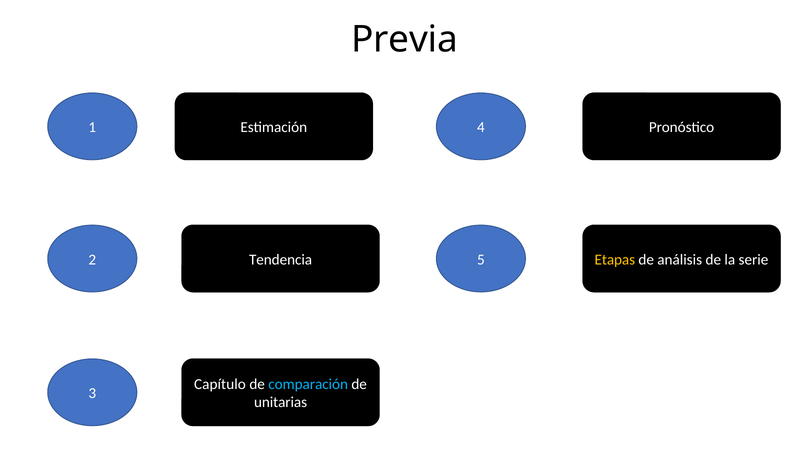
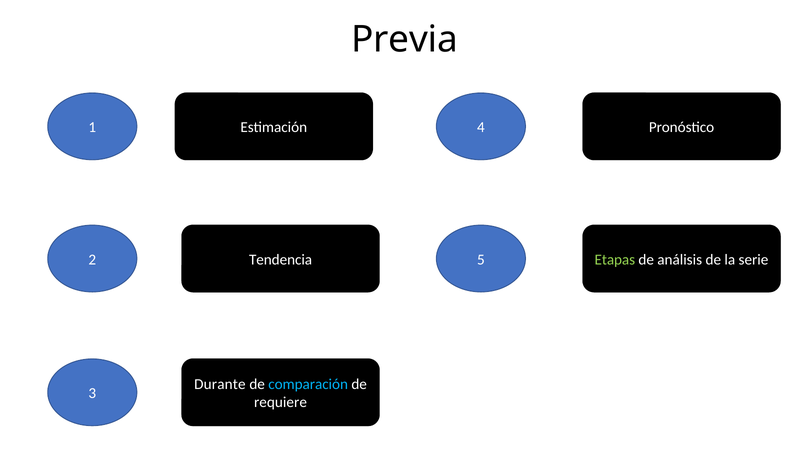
Etapas colour: yellow -> light green
Capítulo: Capítulo -> Durante
unitarias: unitarias -> requiere
